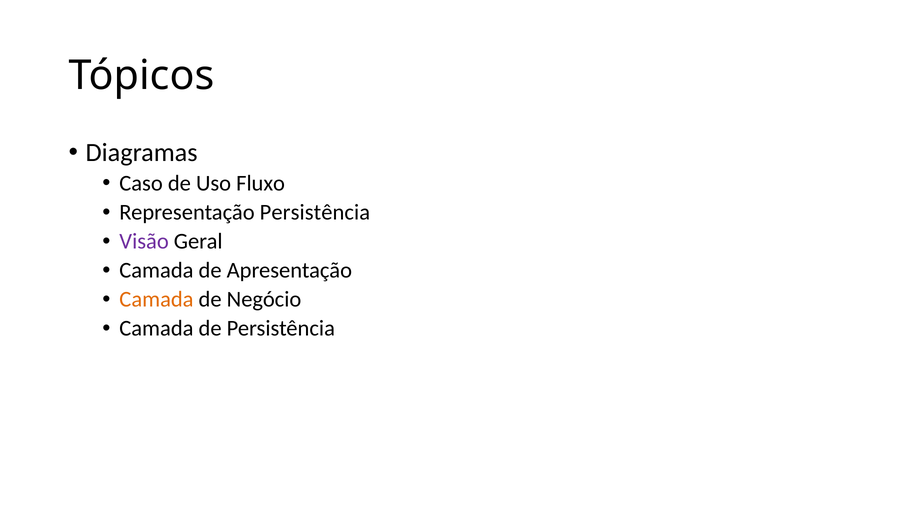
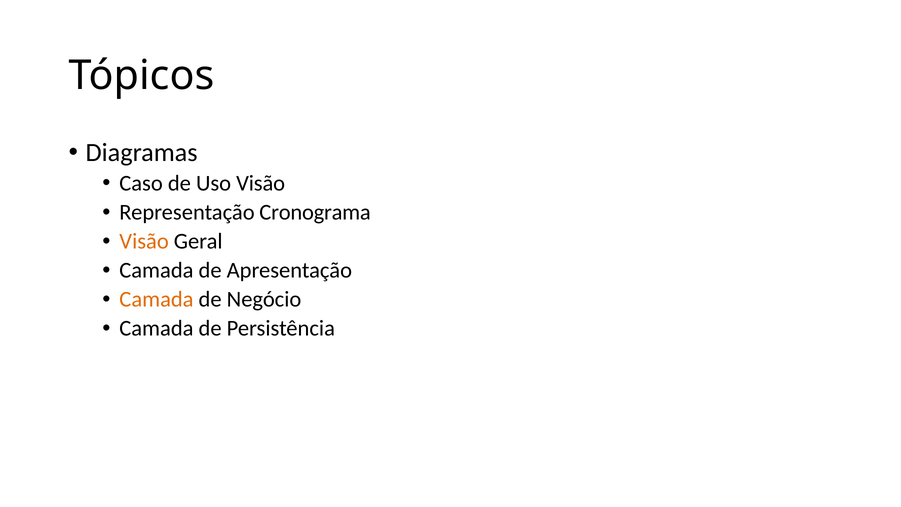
Uso Fluxo: Fluxo -> Visão
Representação Persistência: Persistência -> Cronograma
Visão at (144, 241) colour: purple -> orange
